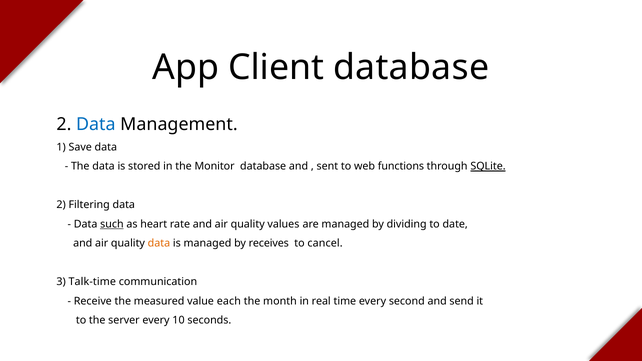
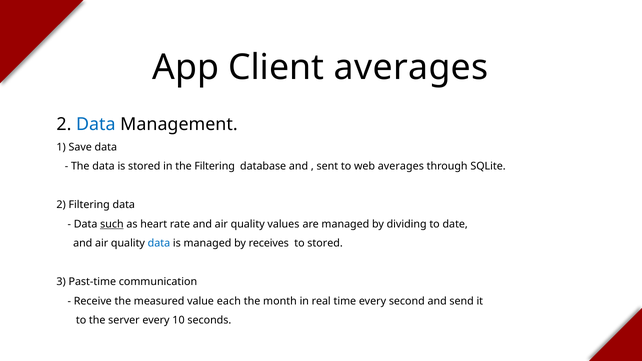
Client database: database -> averages
the Monitor: Monitor -> Filtering
web functions: functions -> averages
SQLite underline: present -> none
data at (159, 244) colour: orange -> blue
to cancel: cancel -> stored
Talk-time: Talk-time -> Past-time
